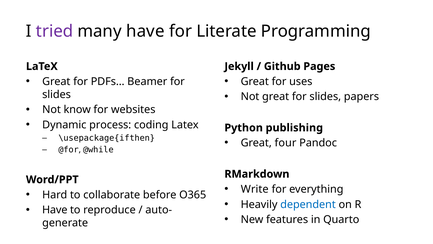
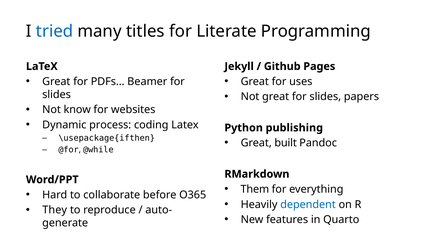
tried colour: purple -> blue
many have: have -> titles
four: four -> built
Write: Write -> Them
Have at (55, 210): Have -> They
